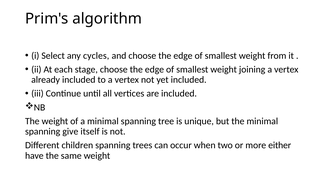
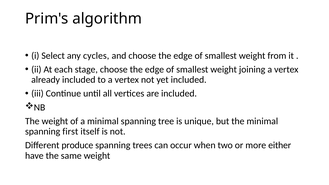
give: give -> first
children: children -> produce
